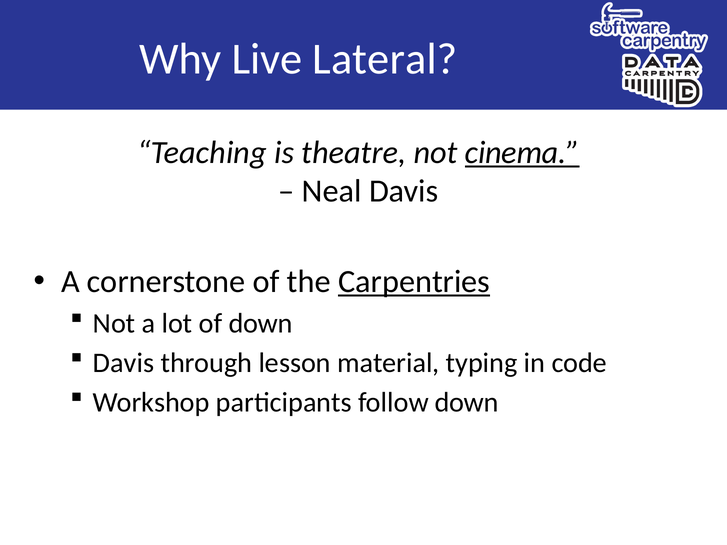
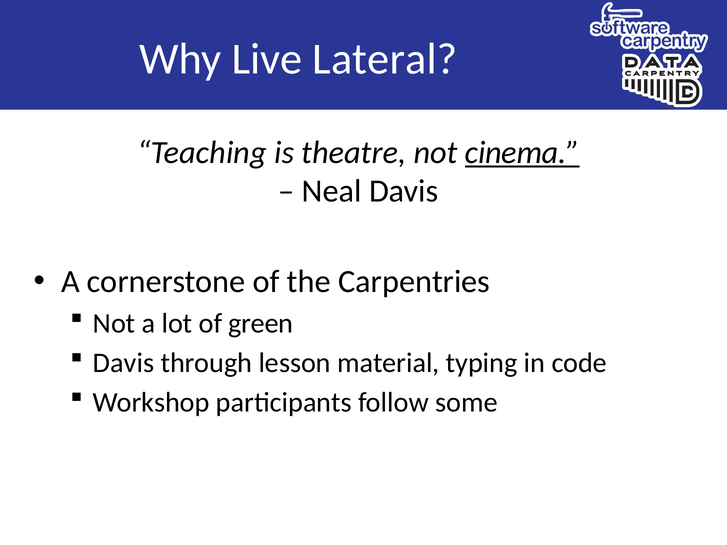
Carpentries underline: present -> none
of down: down -> green
follow down: down -> some
